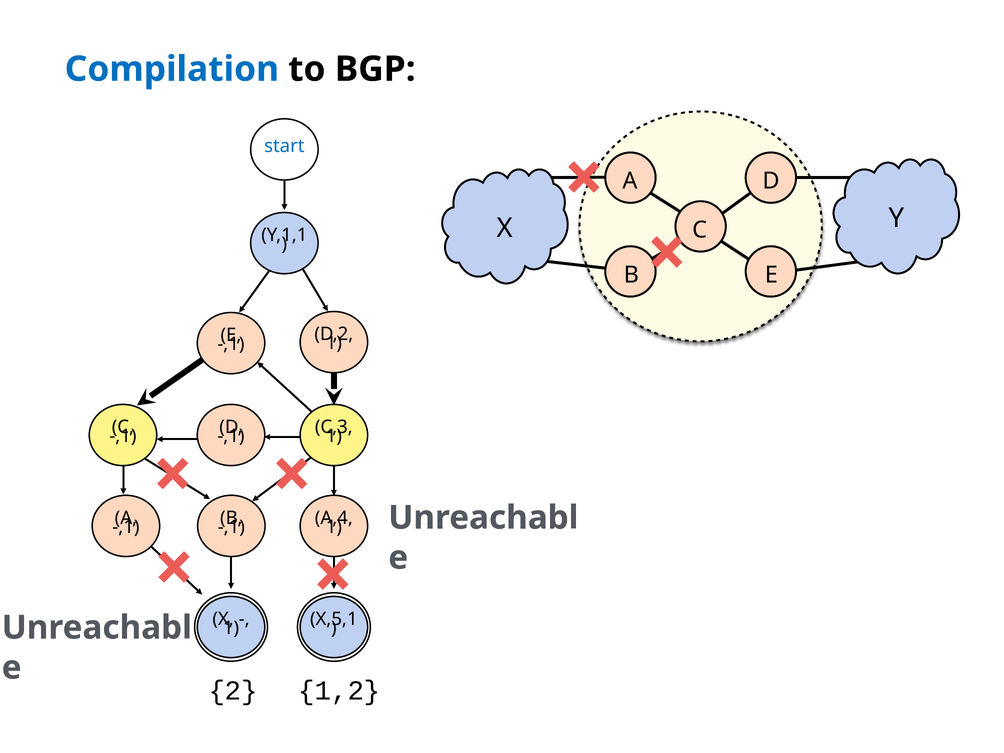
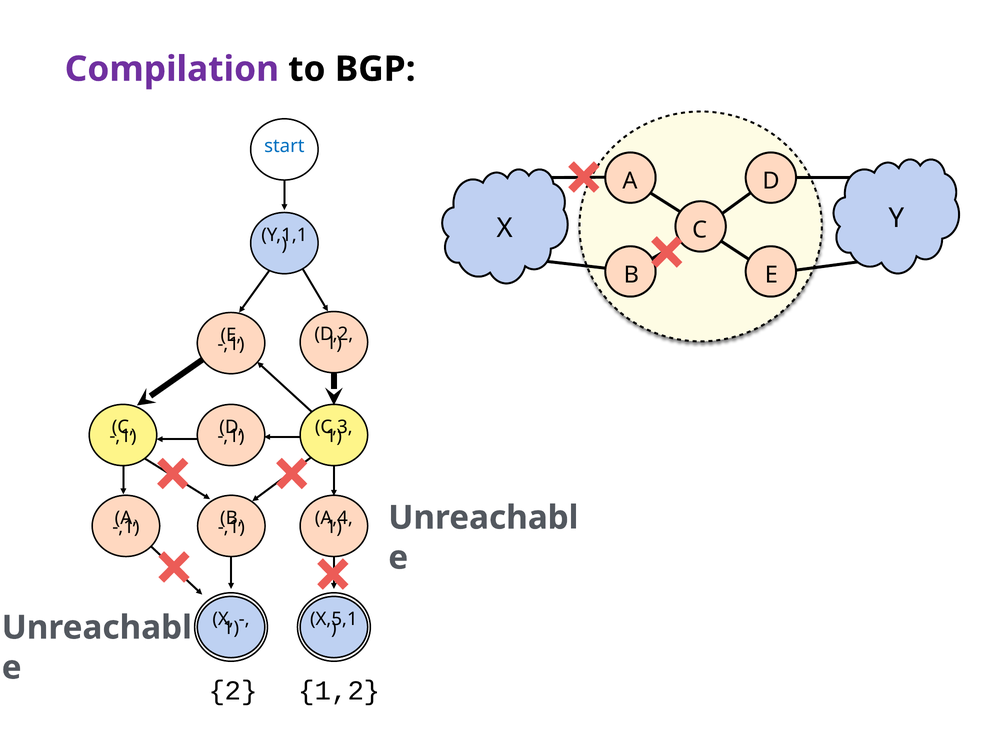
Compilation colour: blue -> purple
